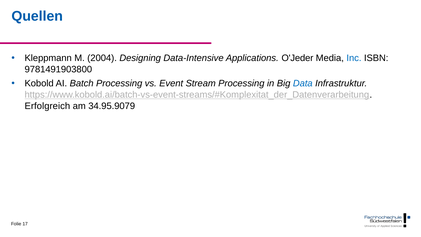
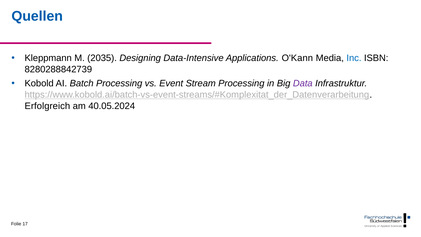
2004: 2004 -> 2035
O'Jeder: O'Jeder -> O'Kann
9781491903800: 9781491903800 -> 8280288842739
Data colour: blue -> purple
34.95.9079: 34.95.9079 -> 40.05.2024
